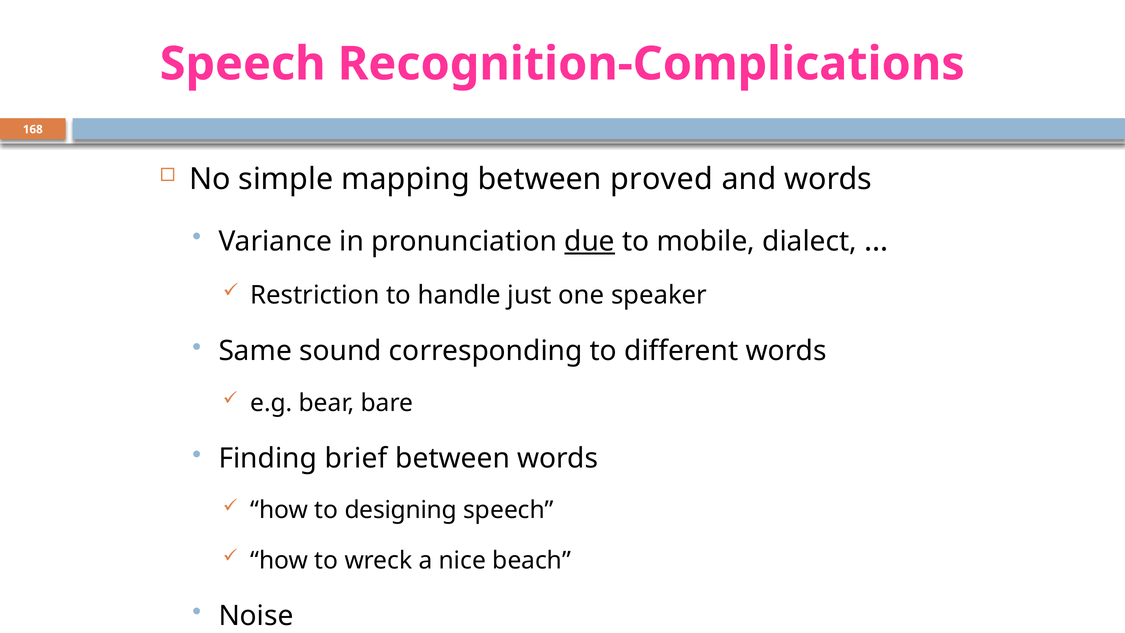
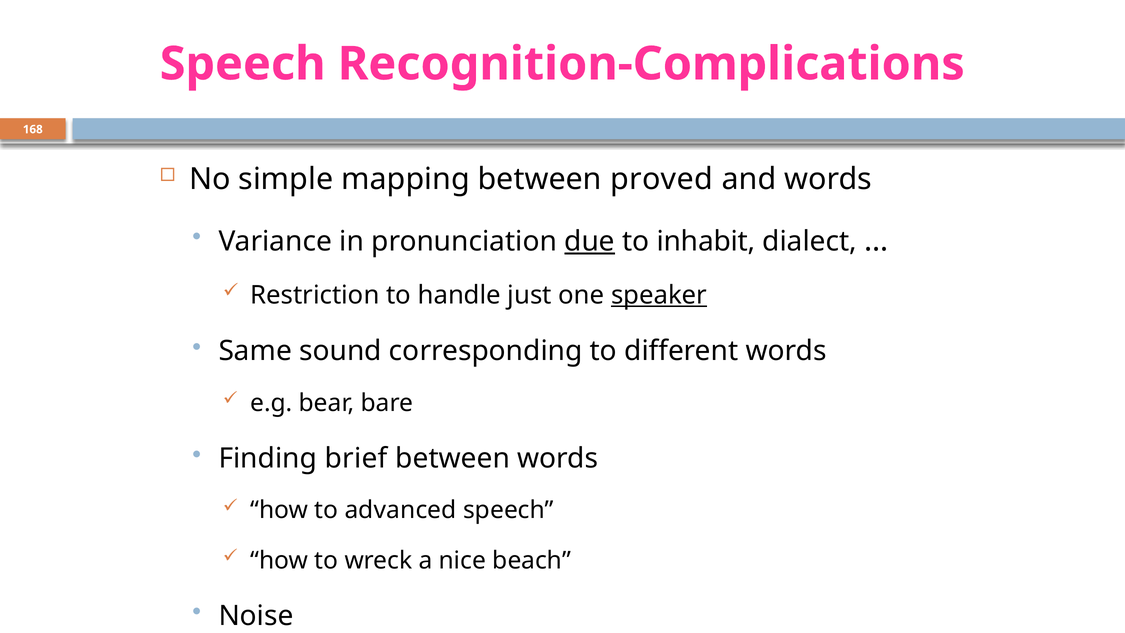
mobile: mobile -> inhabit
speaker underline: none -> present
designing: designing -> advanced
